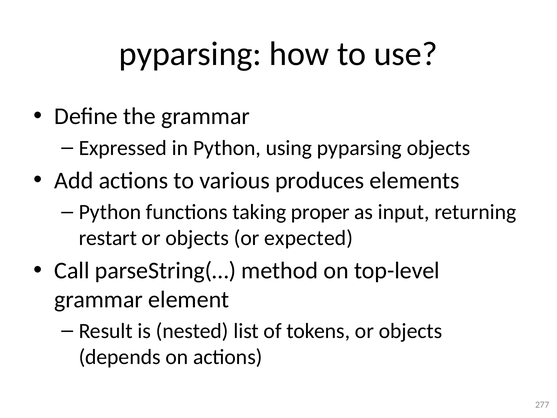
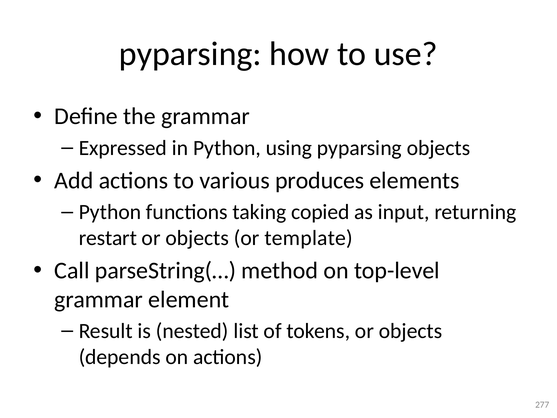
proper: proper -> copied
expected: expected -> template
